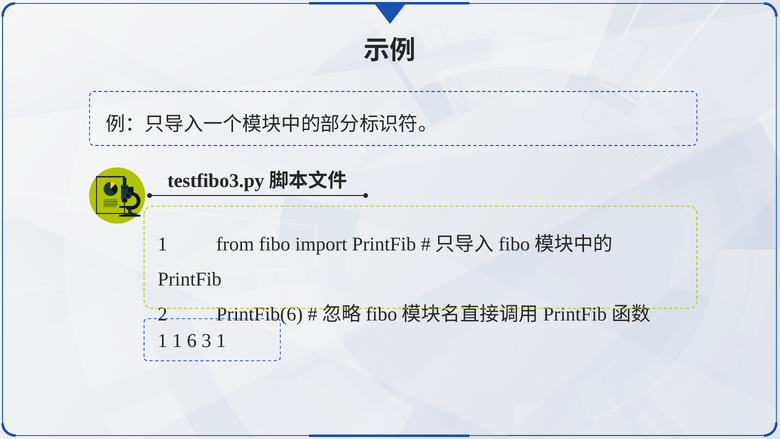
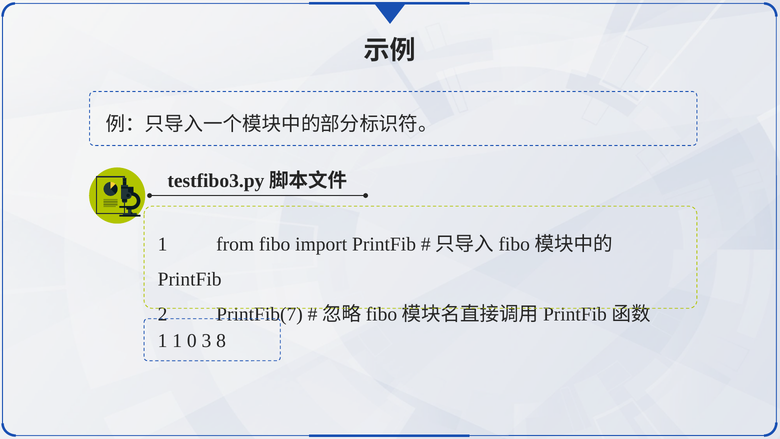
PrintFib(6: PrintFib(6 -> PrintFib(7
6: 6 -> 0
3 1: 1 -> 8
